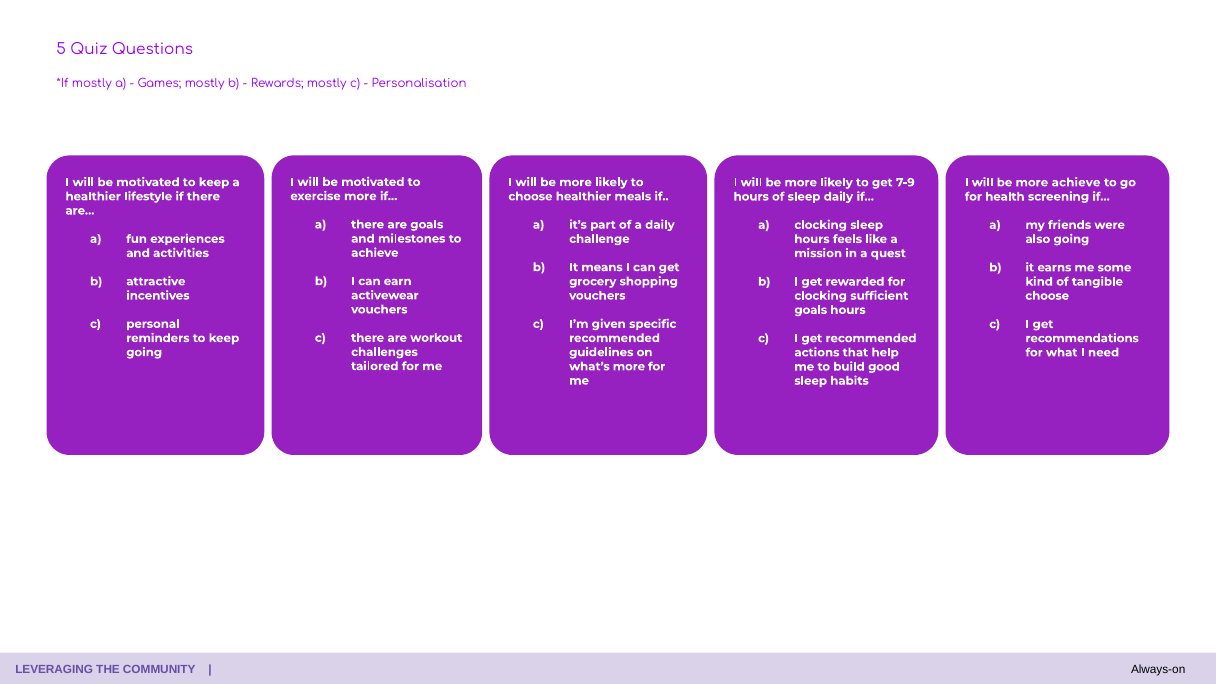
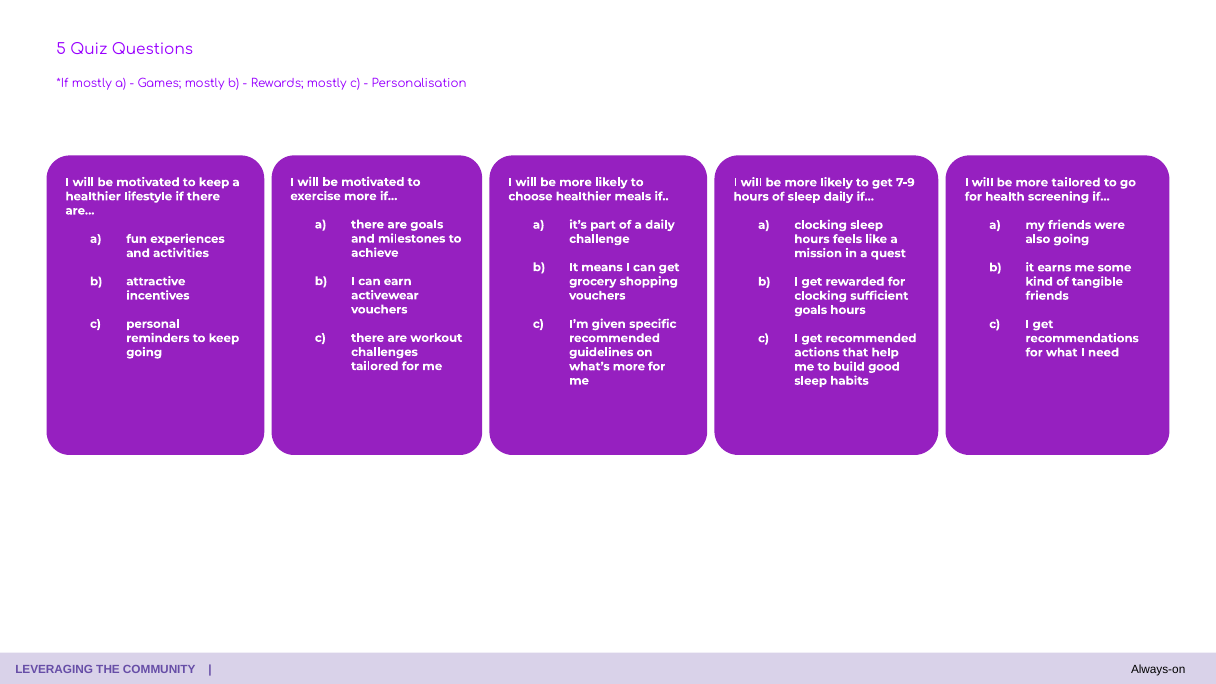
more achieve: achieve -> tailored
choose at (1047, 296): choose -> friends
